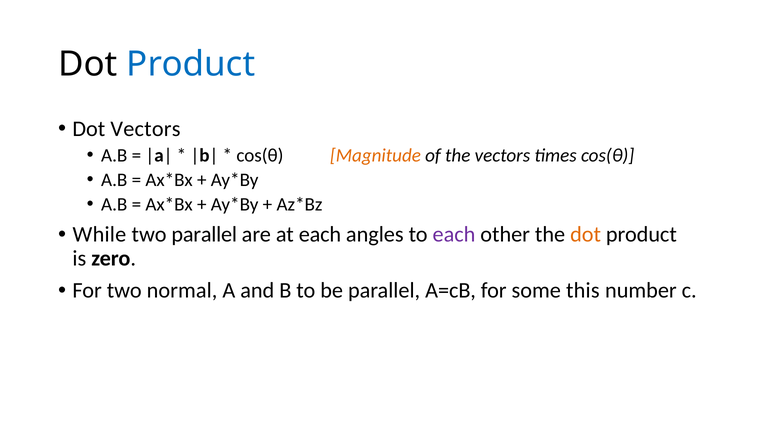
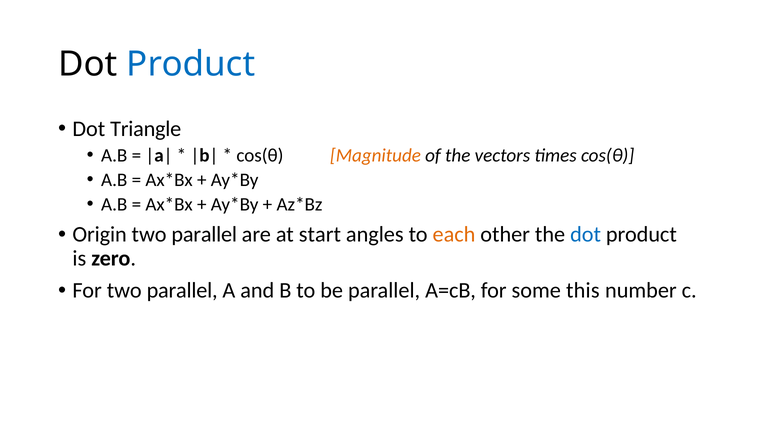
Dot Vectors: Vectors -> Triangle
While: While -> Origin
at each: each -> start
each at (454, 235) colour: purple -> orange
dot at (586, 235) colour: orange -> blue
For two normal: normal -> parallel
